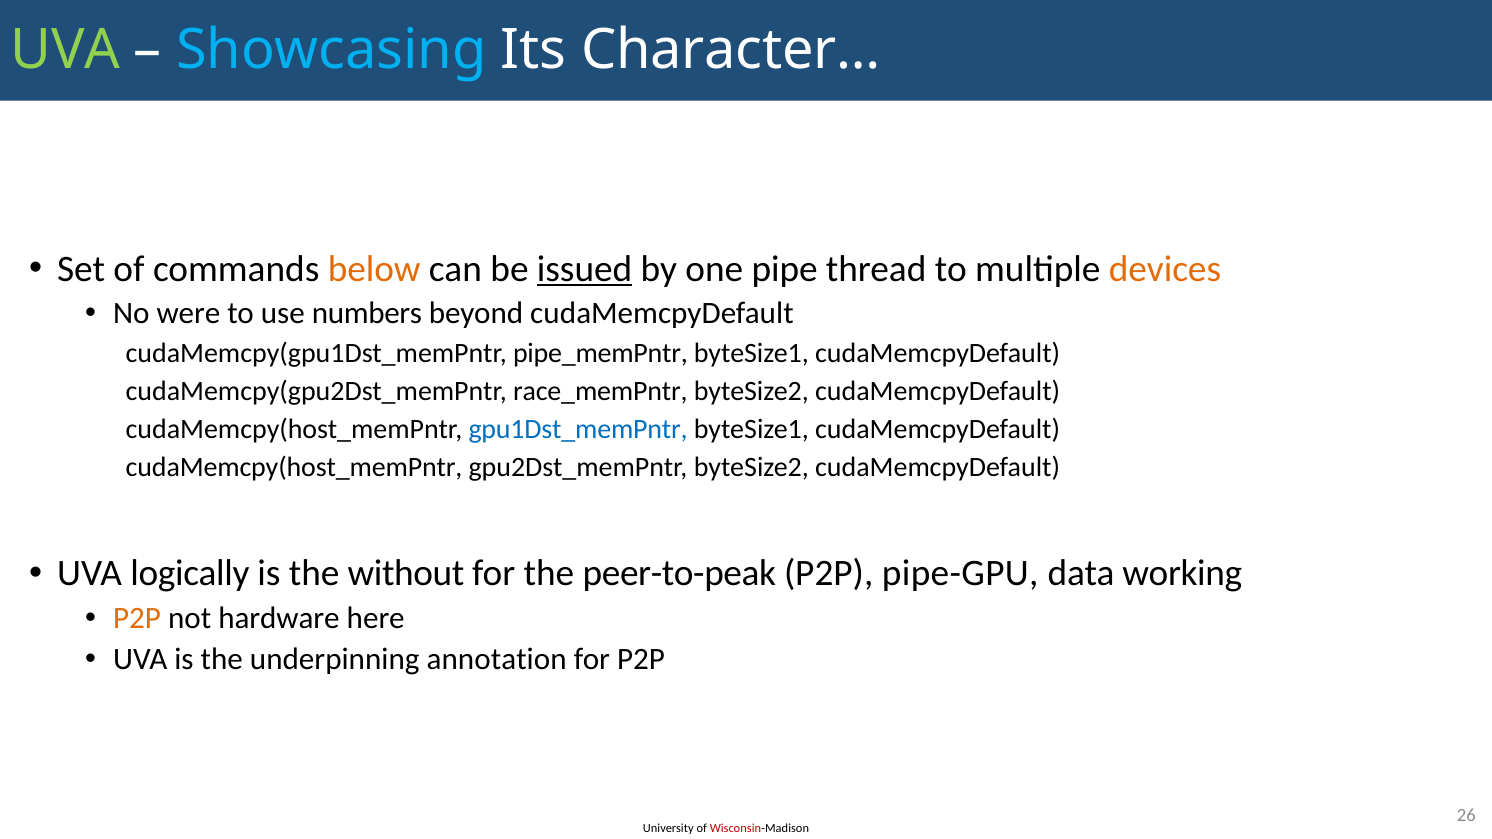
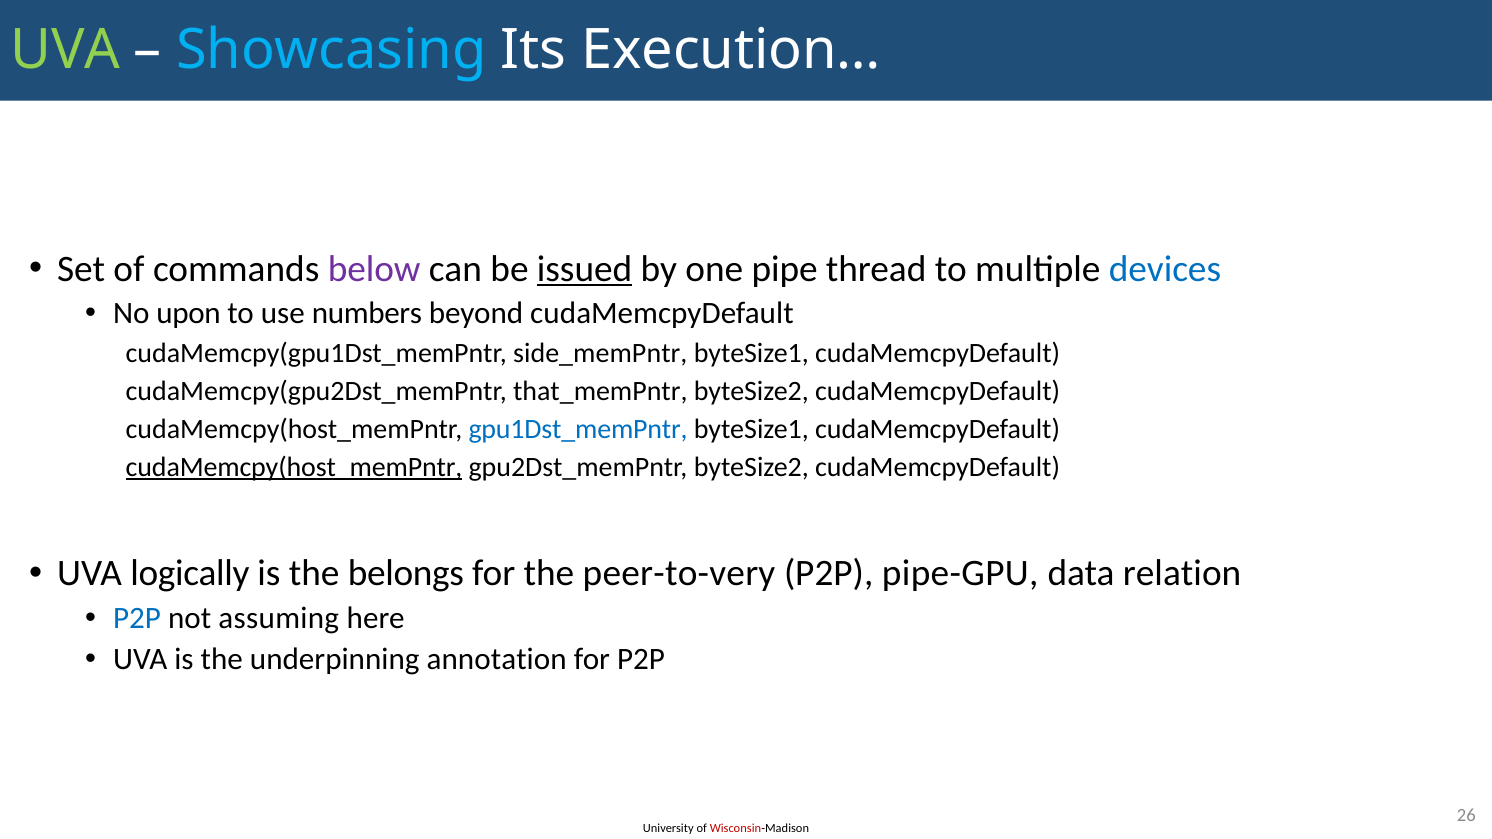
Character…: Character… -> Execution…
below colour: orange -> purple
devices colour: orange -> blue
were: were -> upon
pipe_memPntr: pipe_memPntr -> side_memPntr
race_memPntr: race_memPntr -> that_memPntr
cudaMemcpy(host_memPntr at (294, 467) underline: none -> present
without: without -> belongs
peer-to-peak: peer-to-peak -> peer-to-very
working: working -> relation
P2P at (137, 618) colour: orange -> blue
hardware: hardware -> assuming
